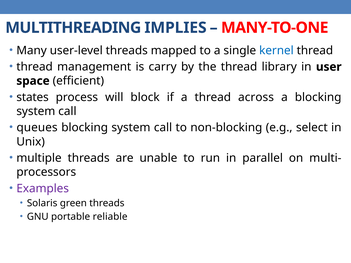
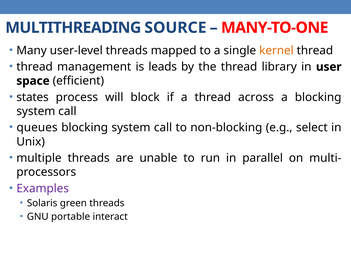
IMPLIES: IMPLIES -> SOURCE
kernel colour: blue -> orange
carry: carry -> leads
reliable: reliable -> interact
